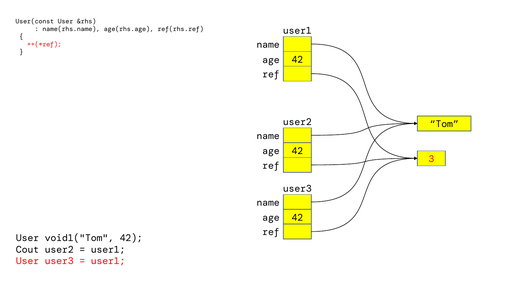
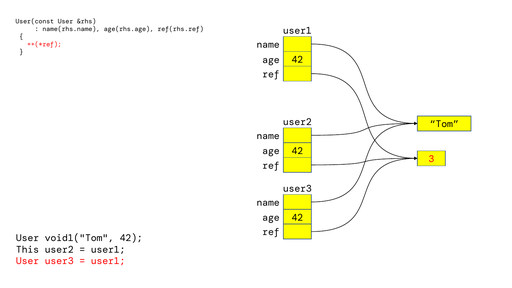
Cout: Cout -> This
